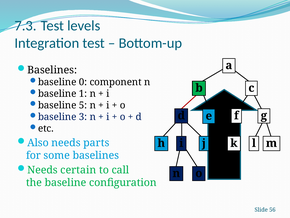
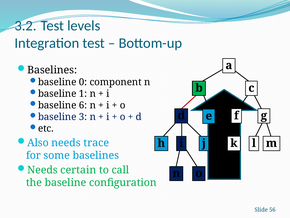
7.3: 7.3 -> 3.2
5: 5 -> 6
parts: parts -> trace
